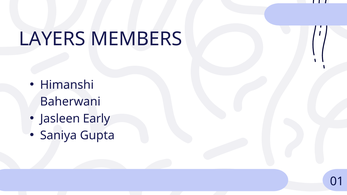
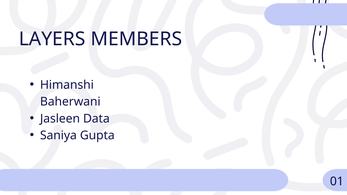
Early: Early -> Data
